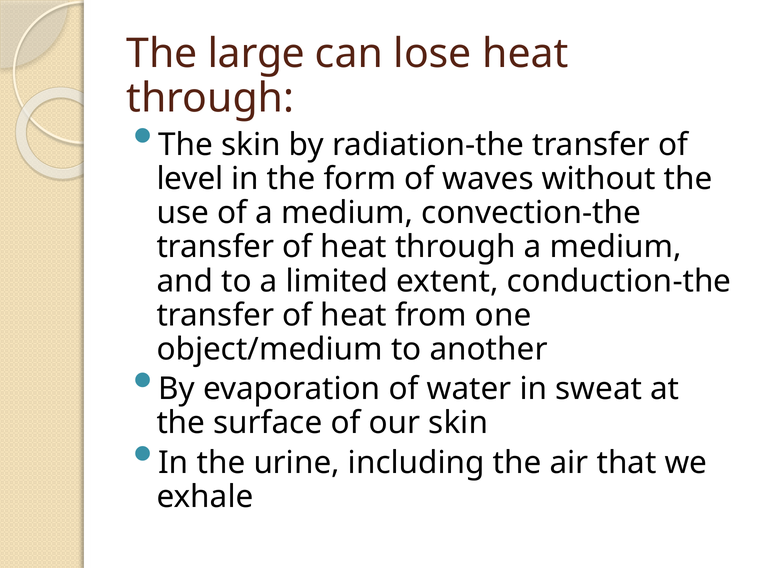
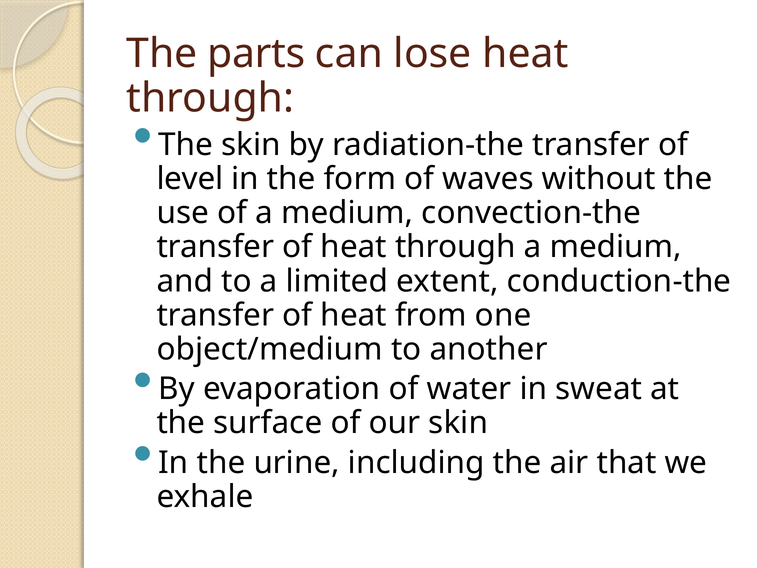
large: large -> parts
